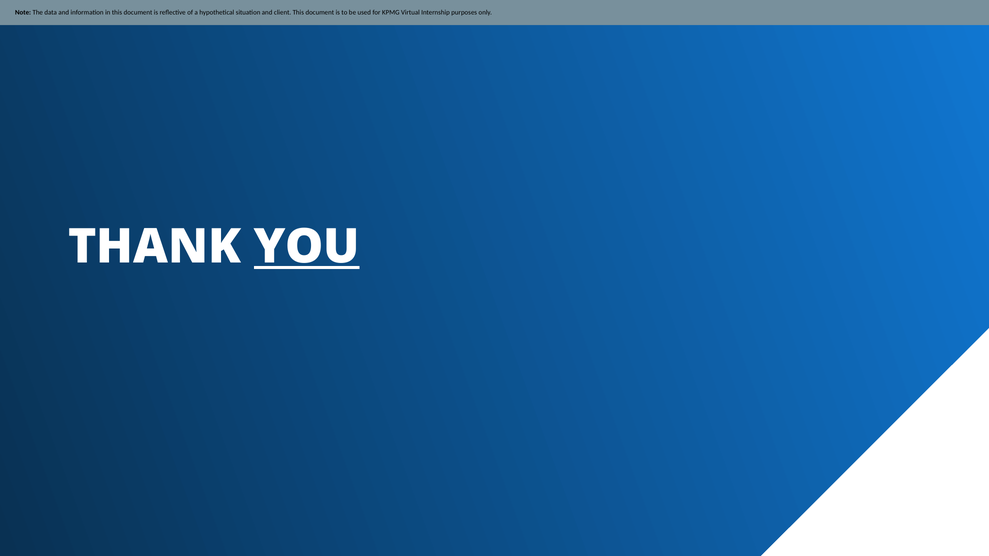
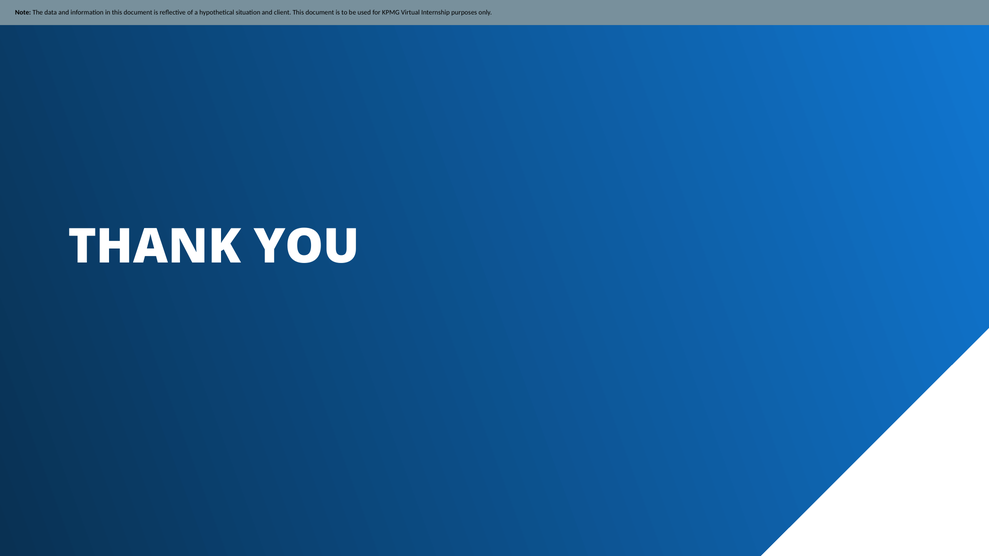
YOU underline: present -> none
